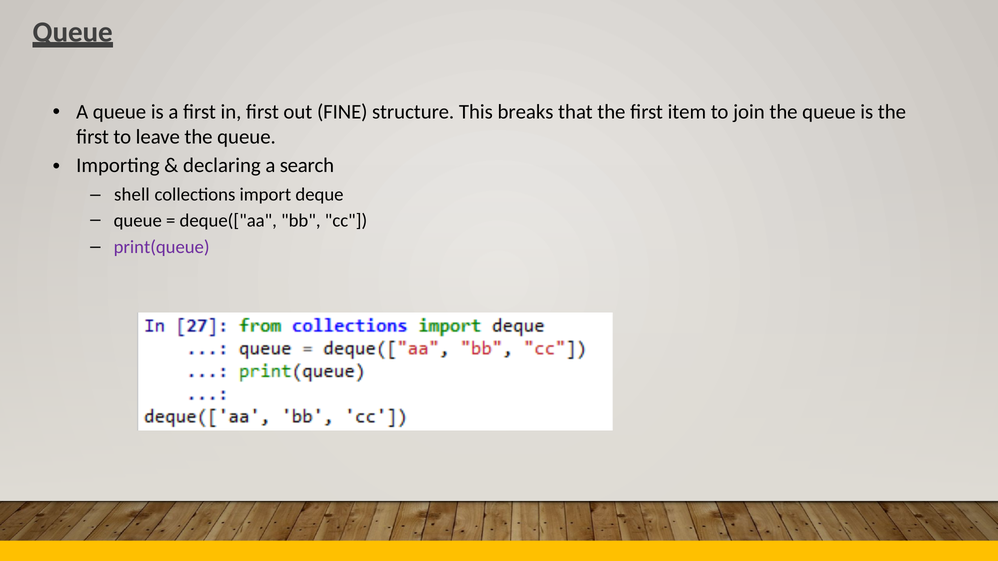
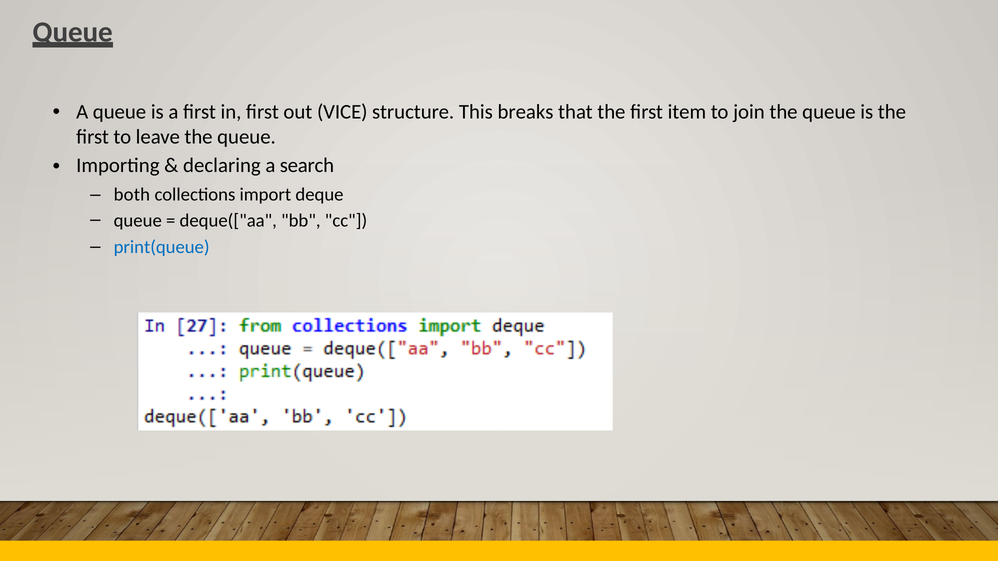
FINE: FINE -> VICE
shell: shell -> both
print(queue colour: purple -> blue
